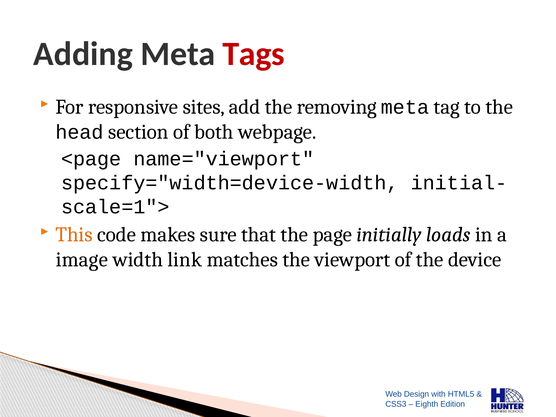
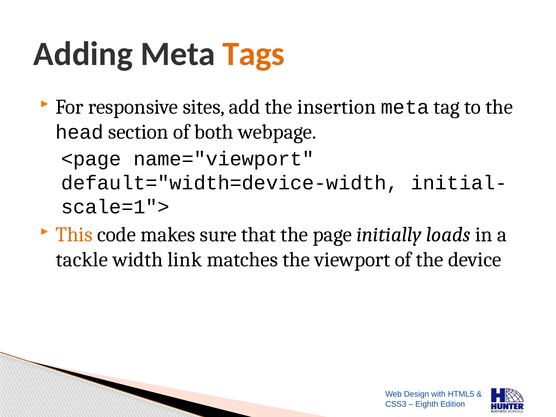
Tags colour: red -> orange
removing: removing -> insertion
specify="width=device-width: specify="width=device-width -> default="width=device-width
image: image -> tackle
